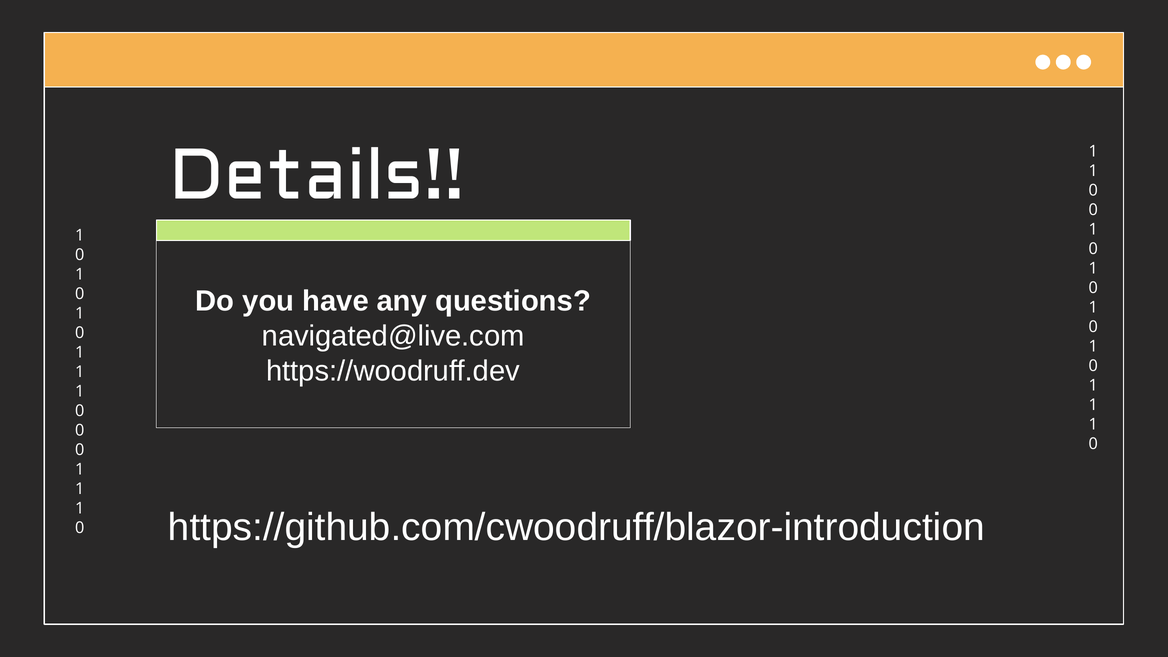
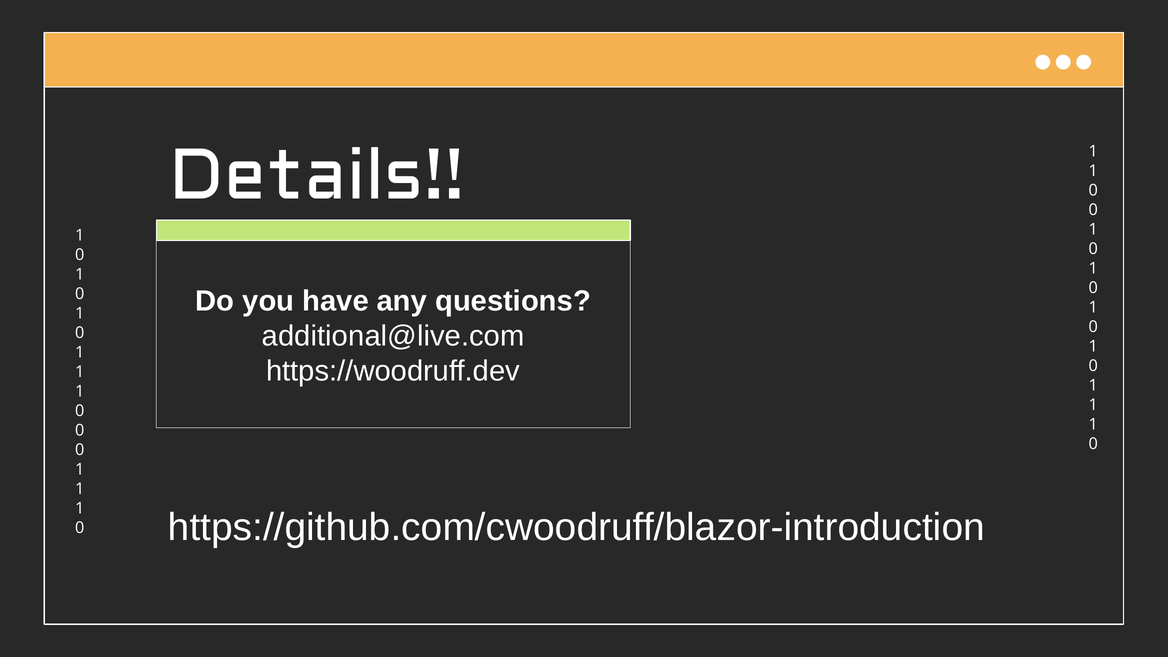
navigated@live.com: navigated@live.com -> additional@live.com
